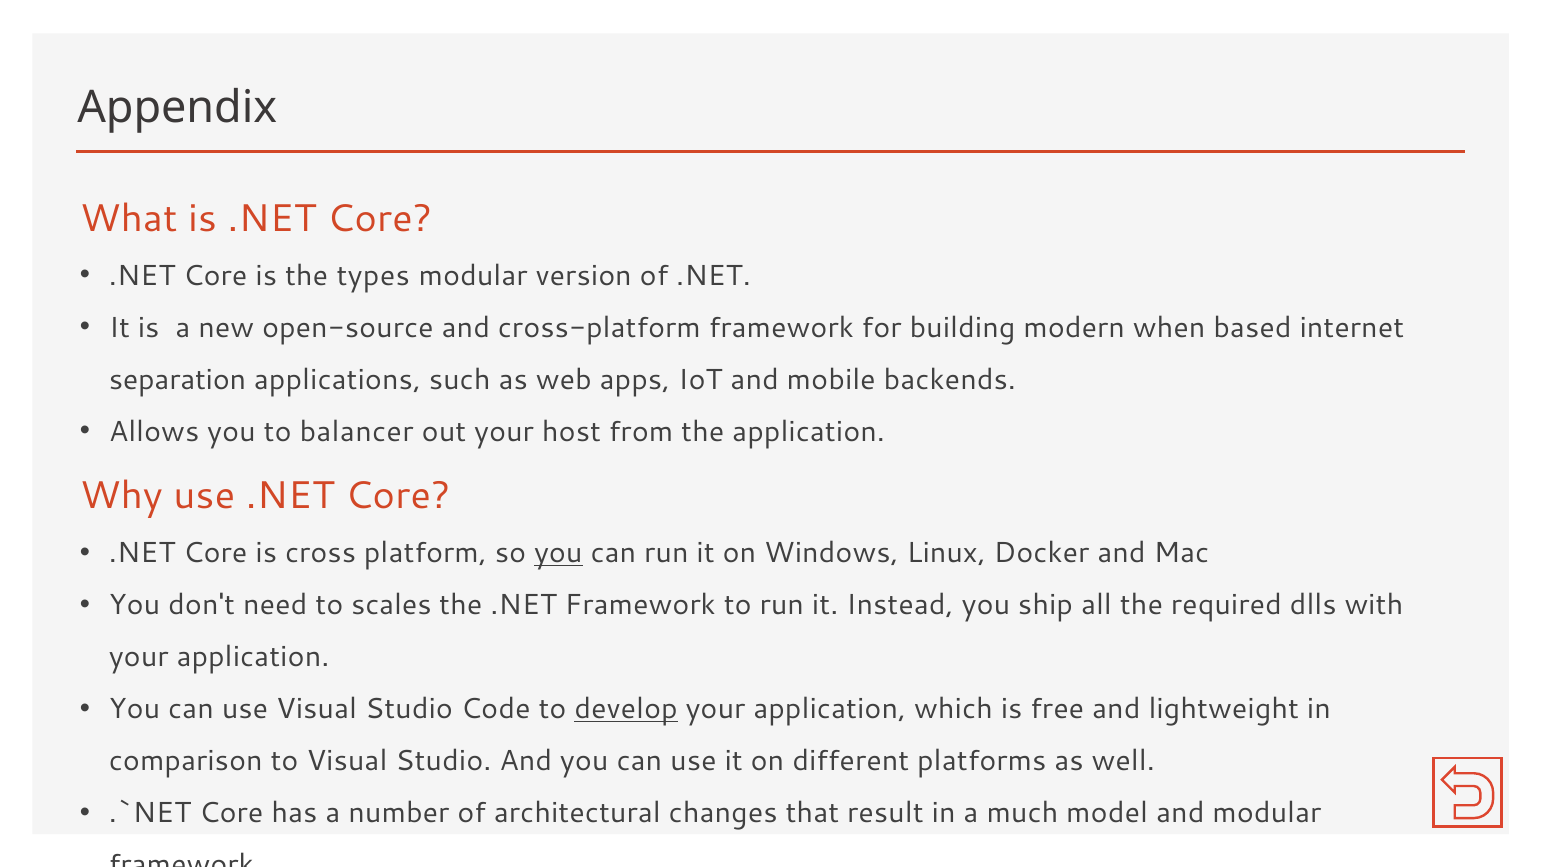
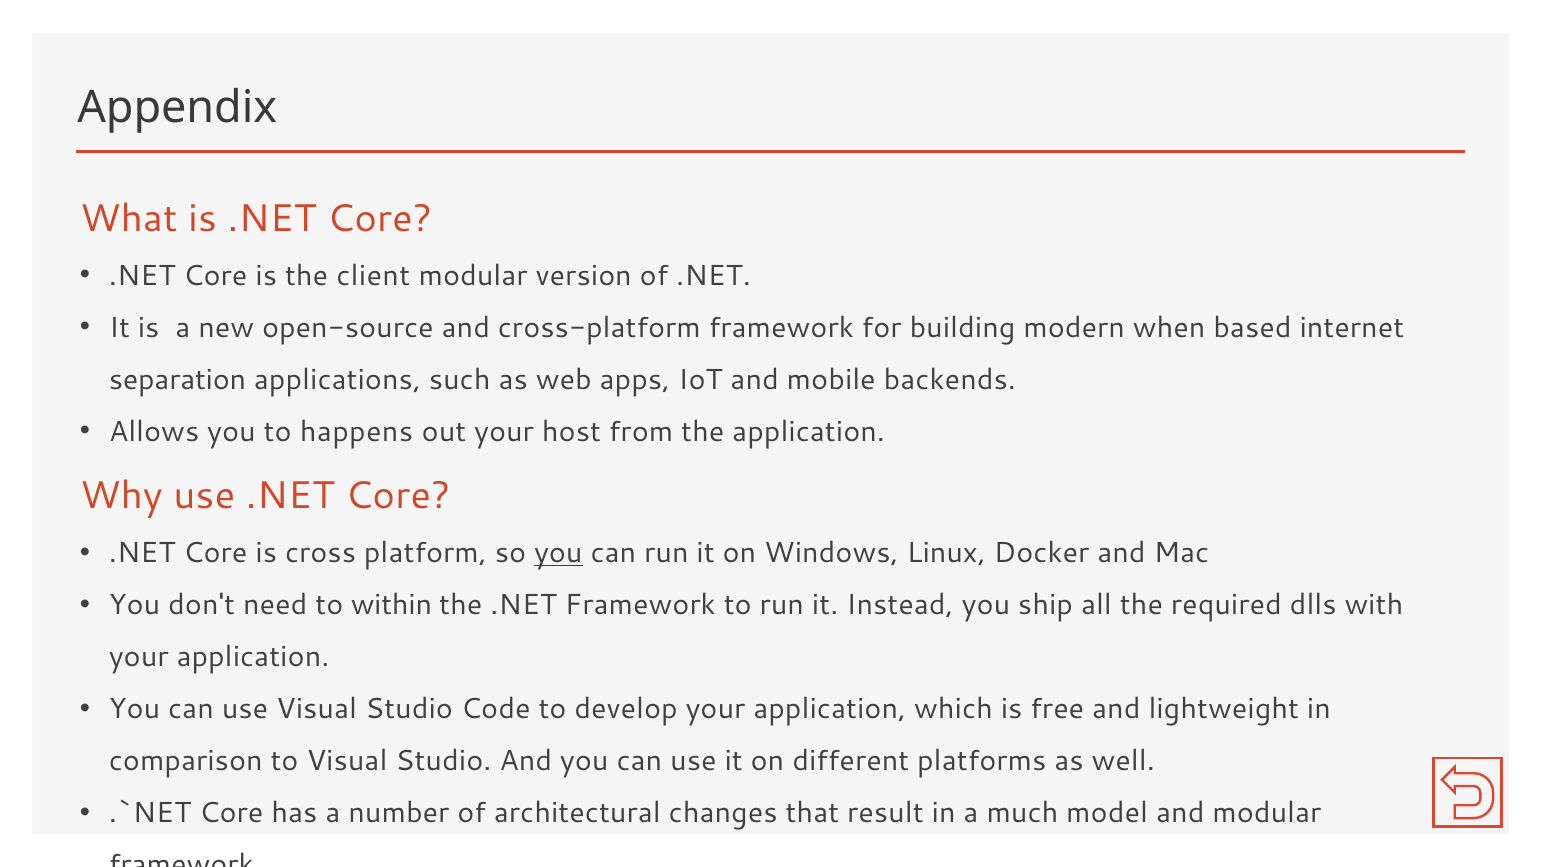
types: types -> client
balancer: balancer -> happens
scales: scales -> within
develop underline: present -> none
